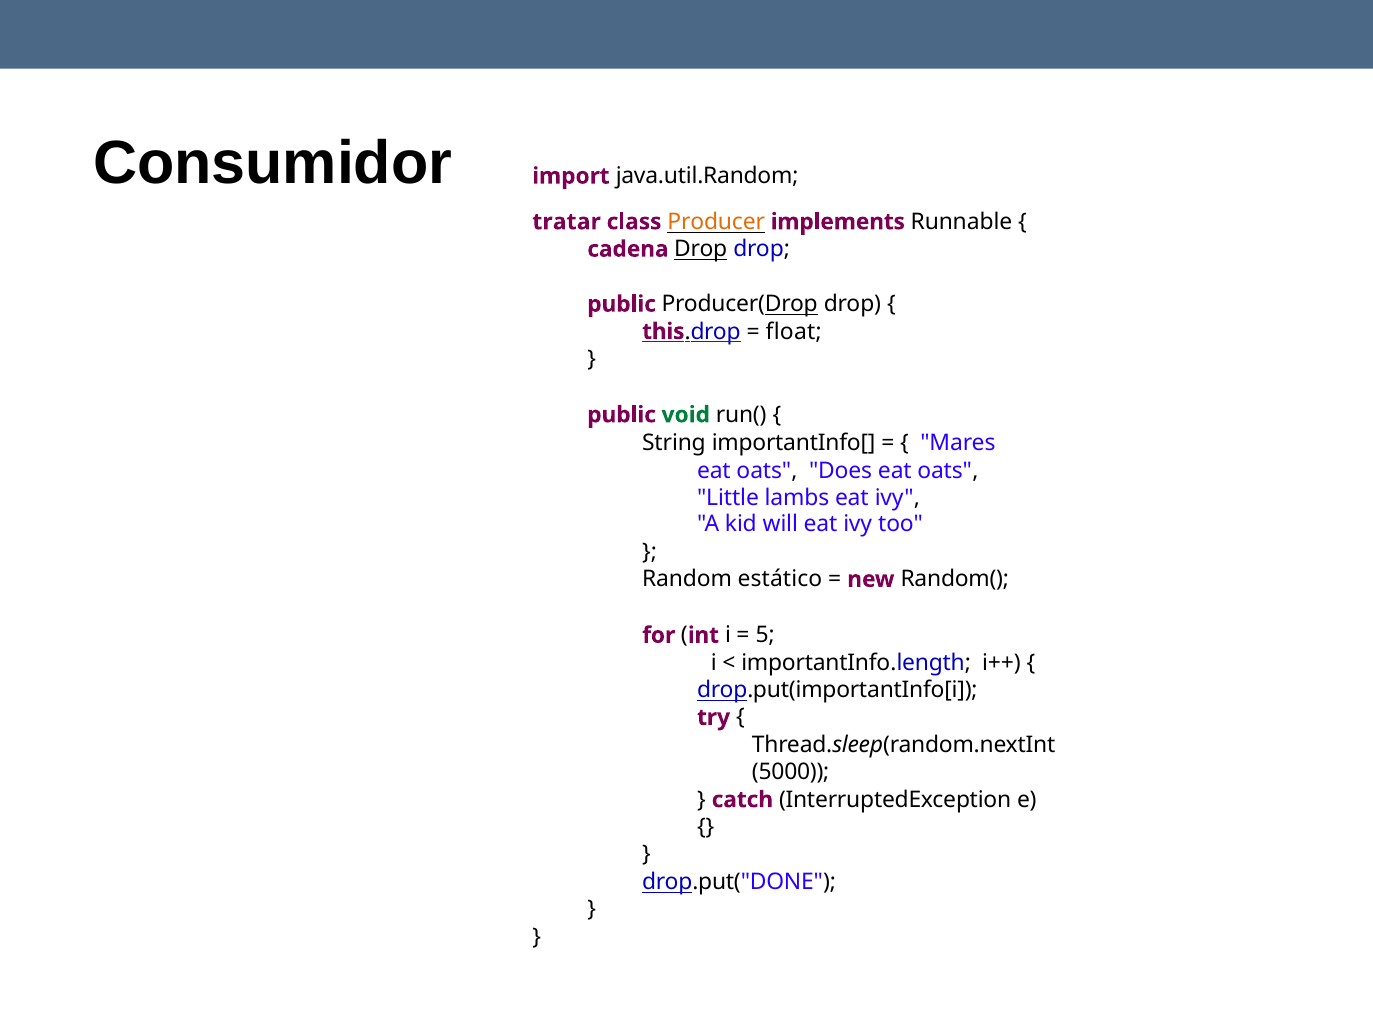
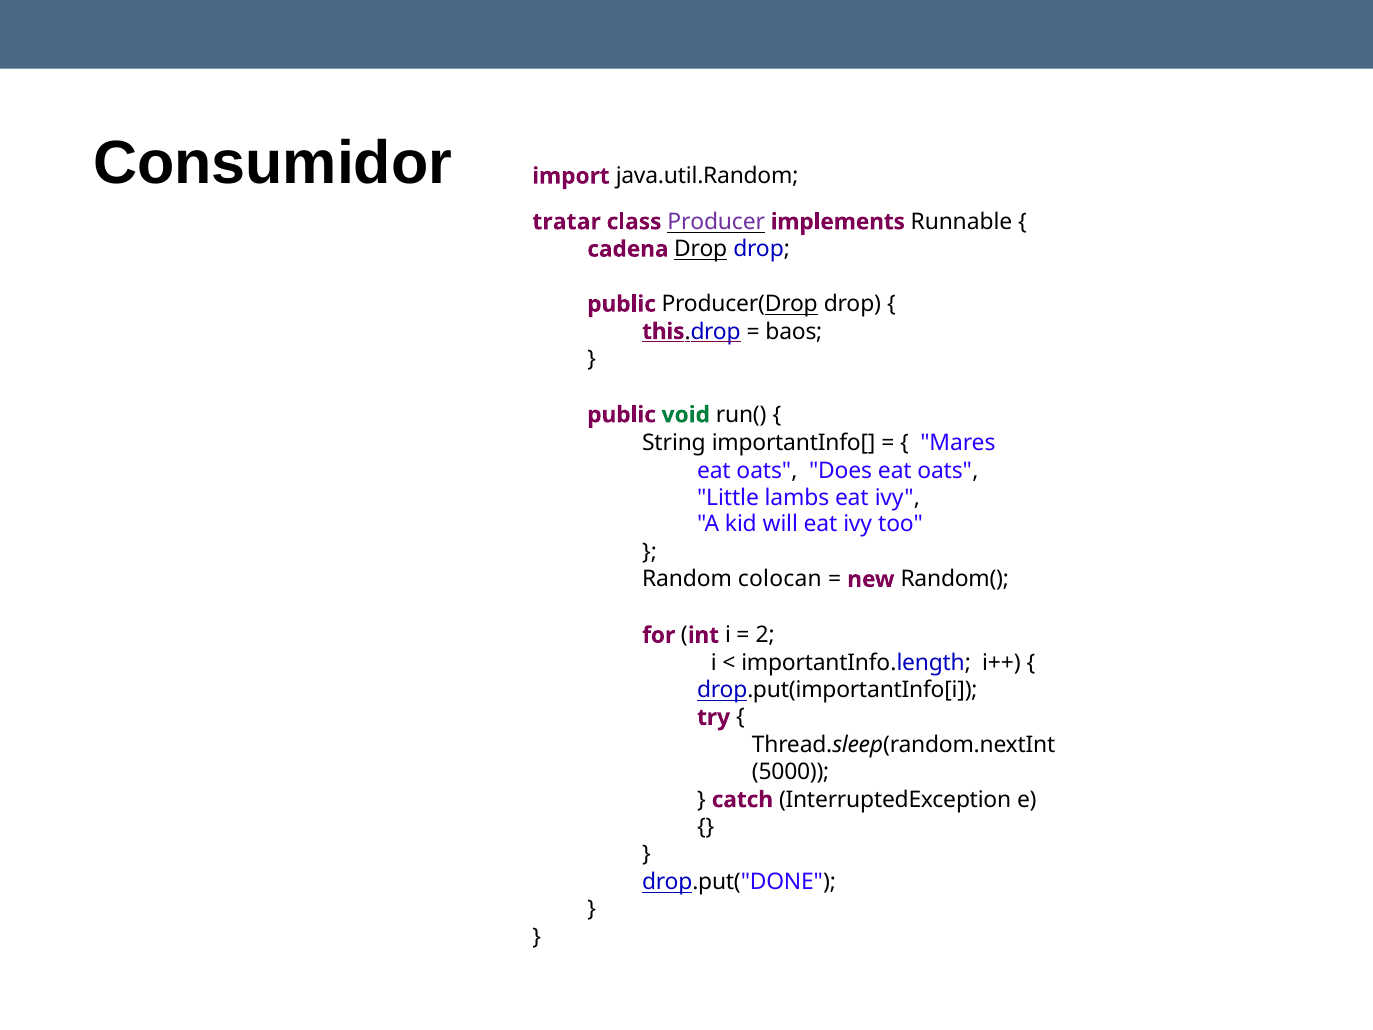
Producer colour: orange -> purple
float: float -> baos
estático: estático -> colocan
5: 5 -> 2
